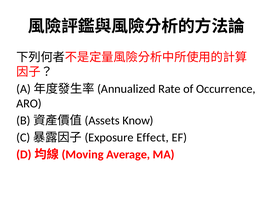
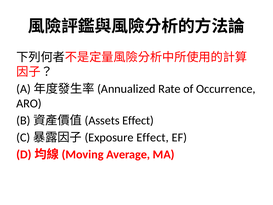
Know at (138, 120): Know -> Effect
